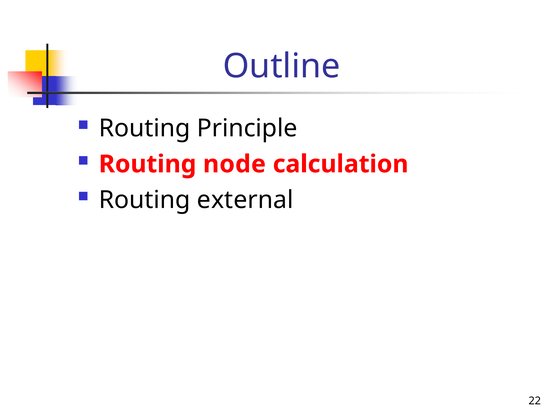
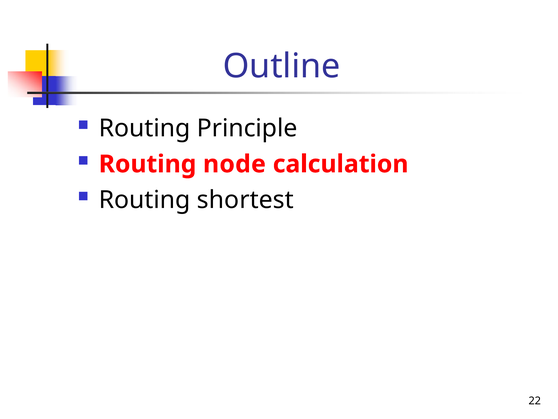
external: external -> shortest
